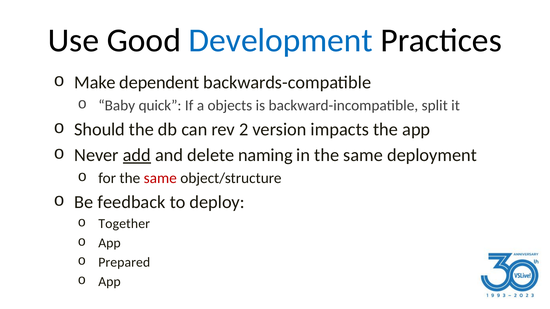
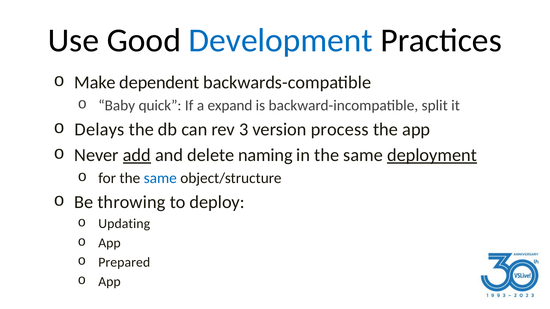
objects: objects -> expand
Should: Should -> Delays
2: 2 -> 3
impacts: impacts -> process
deployment underline: none -> present
same at (160, 178) colour: red -> blue
feedback: feedback -> throwing
Together: Together -> Updating
